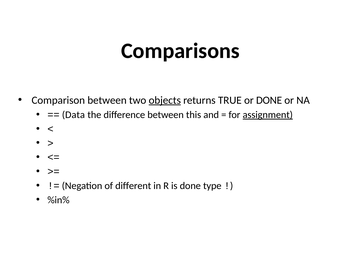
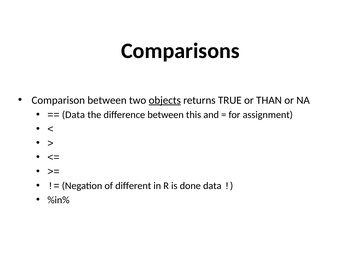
or DONE: DONE -> THAN
assignment underline: present -> none
done type: type -> data
